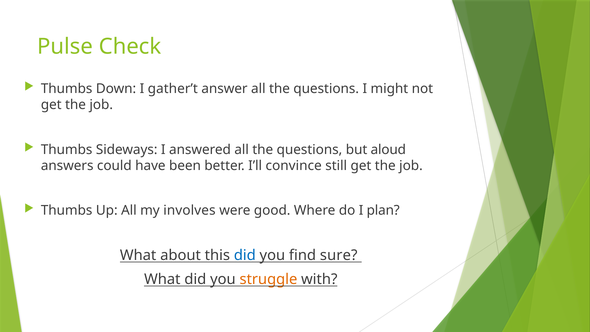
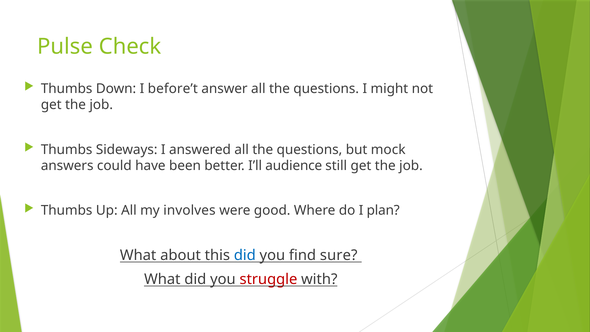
gather’t: gather’t -> before’t
aloud: aloud -> mock
convince: convince -> audience
struggle colour: orange -> red
